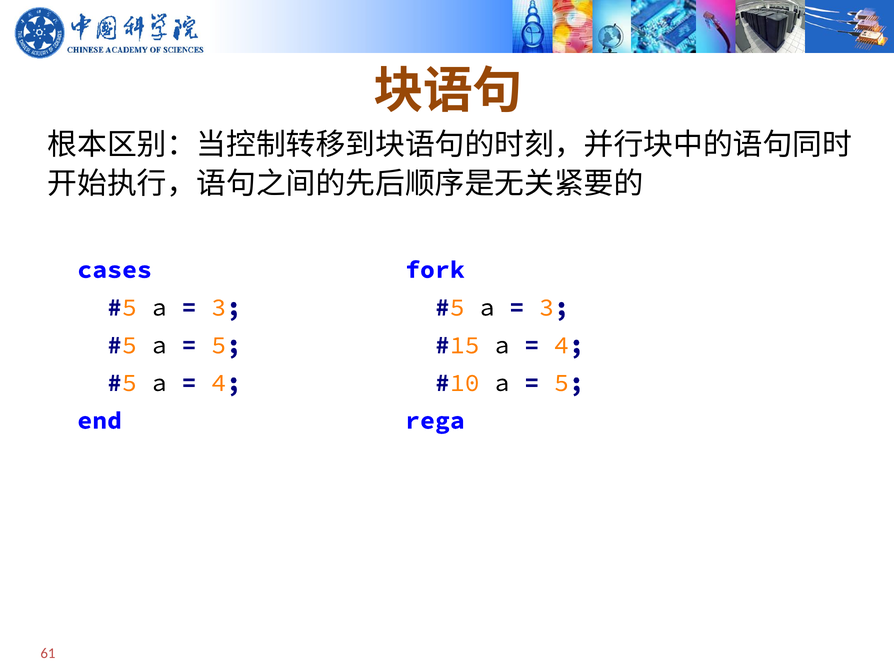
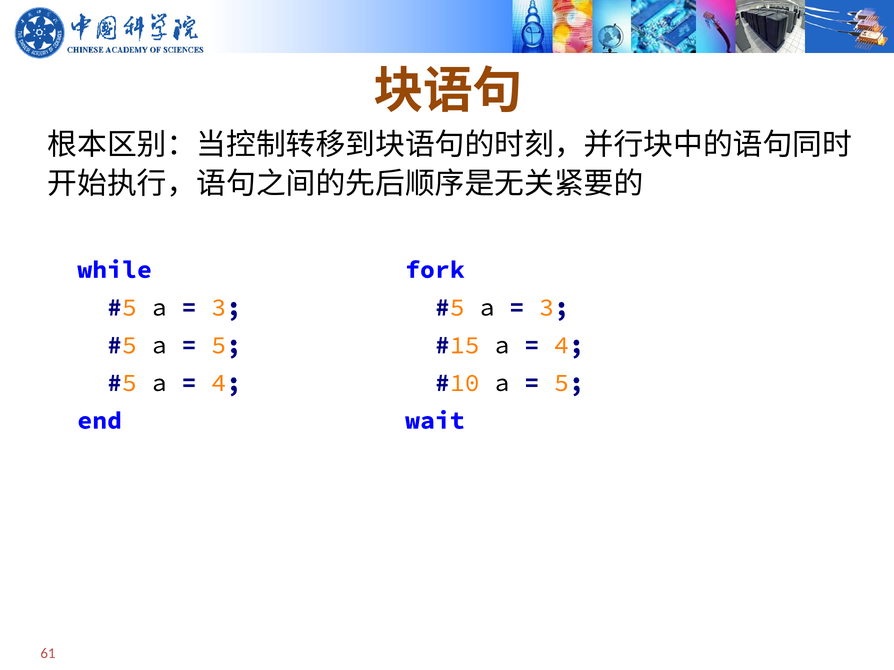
cases: cases -> while
rega: rega -> wait
